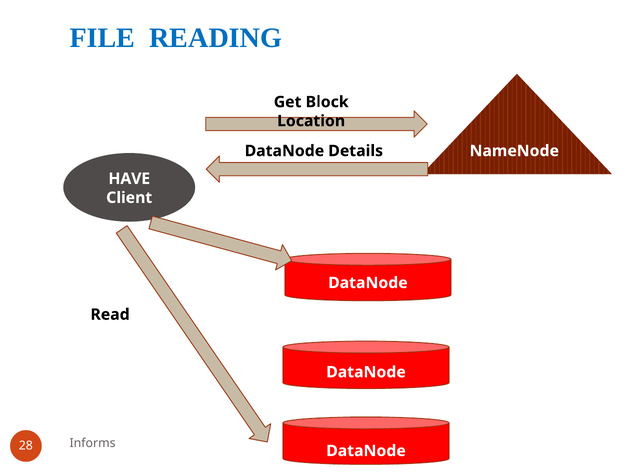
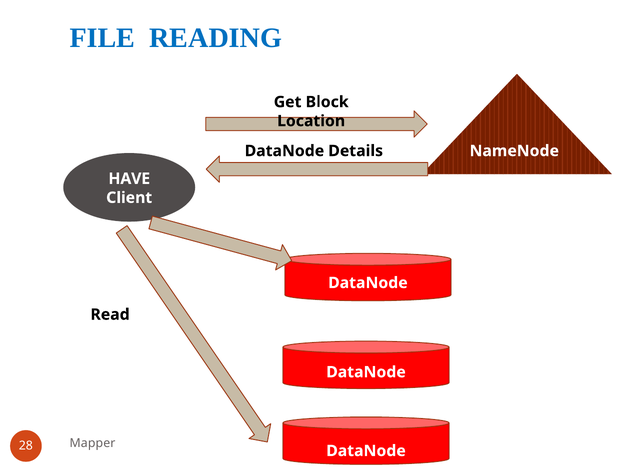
Informs: Informs -> Mapper
